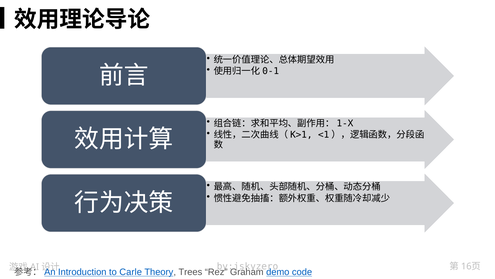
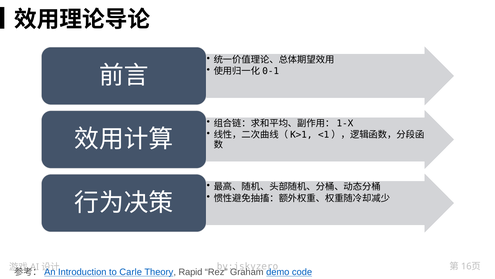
Trees: Trees -> Rapid
